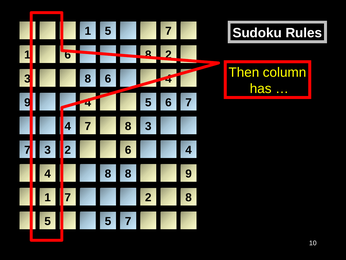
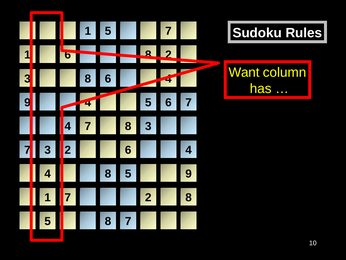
Then: Then -> Want
4 8 8: 8 -> 5
5 5: 5 -> 8
